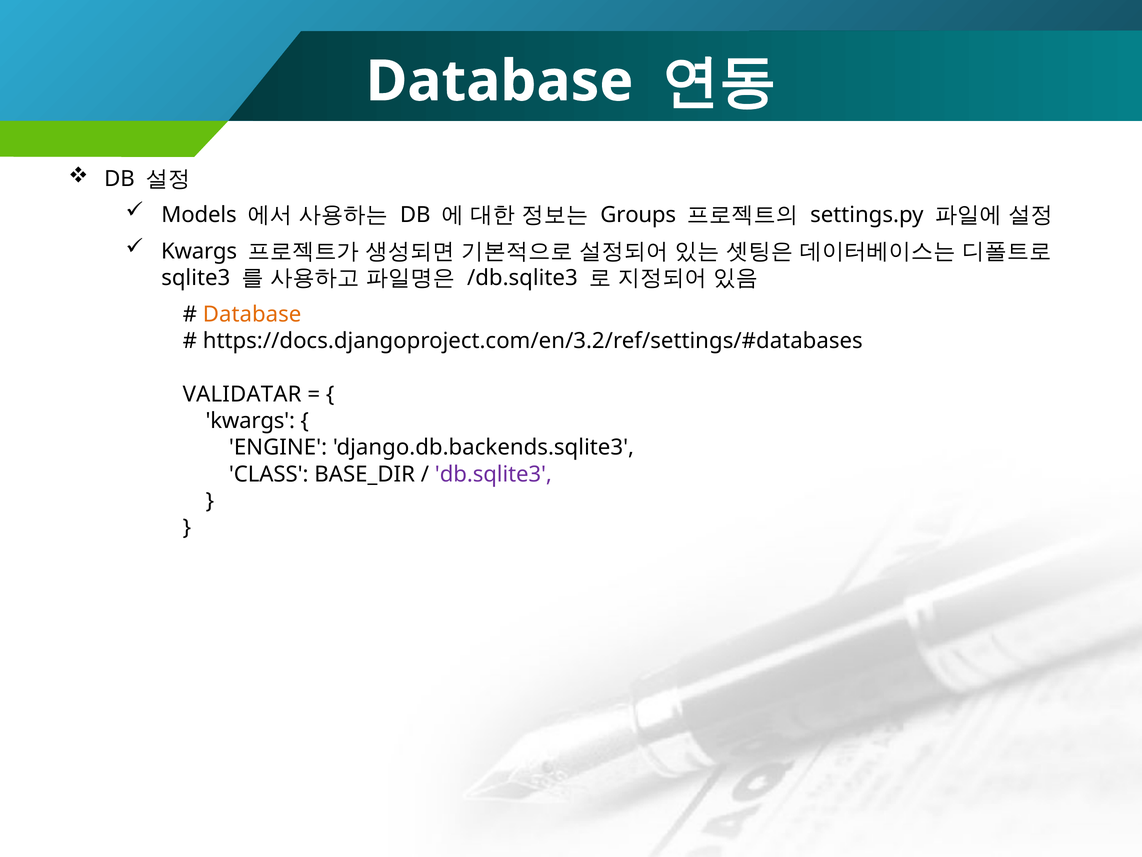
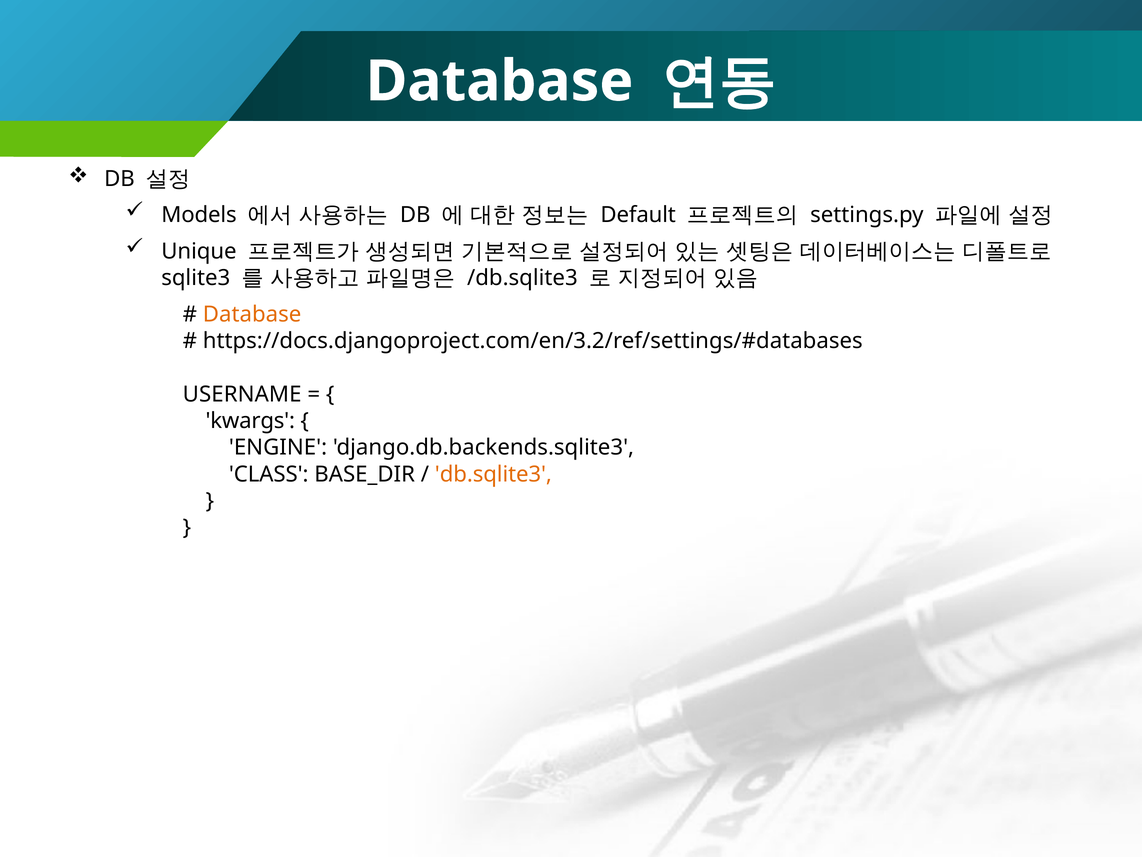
Groups: Groups -> Default
Kwargs at (199, 251): Kwargs -> Unique
VALIDATAR: VALIDATAR -> USERNAME
db.sqlite3 colour: purple -> orange
